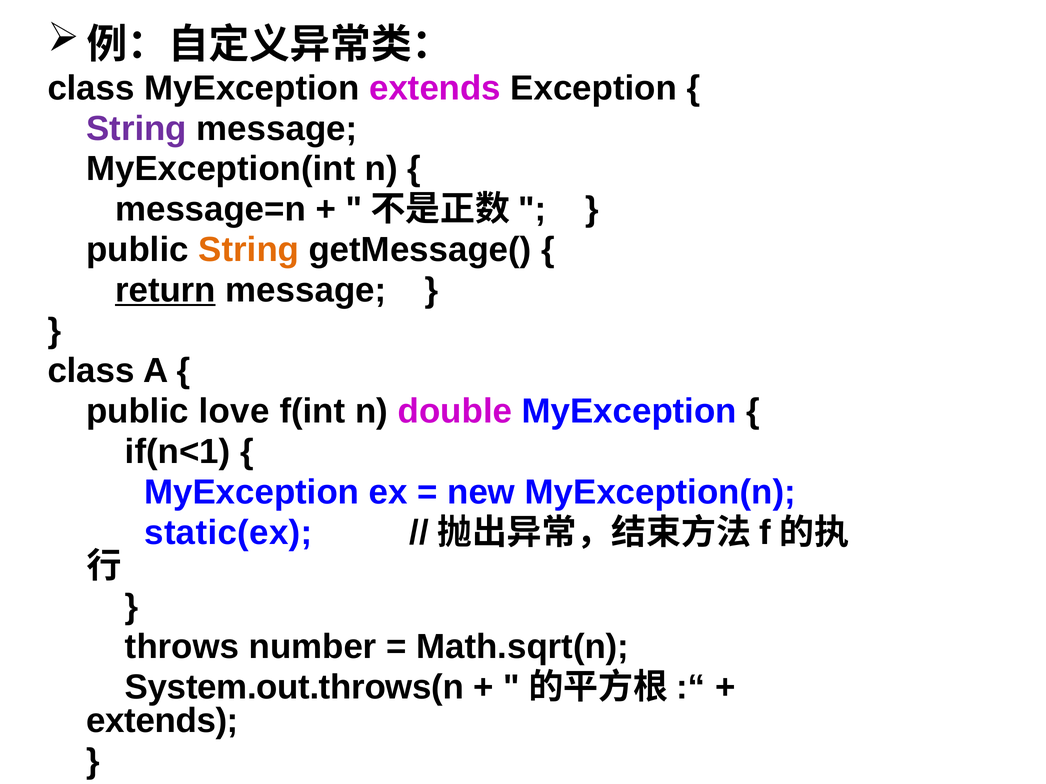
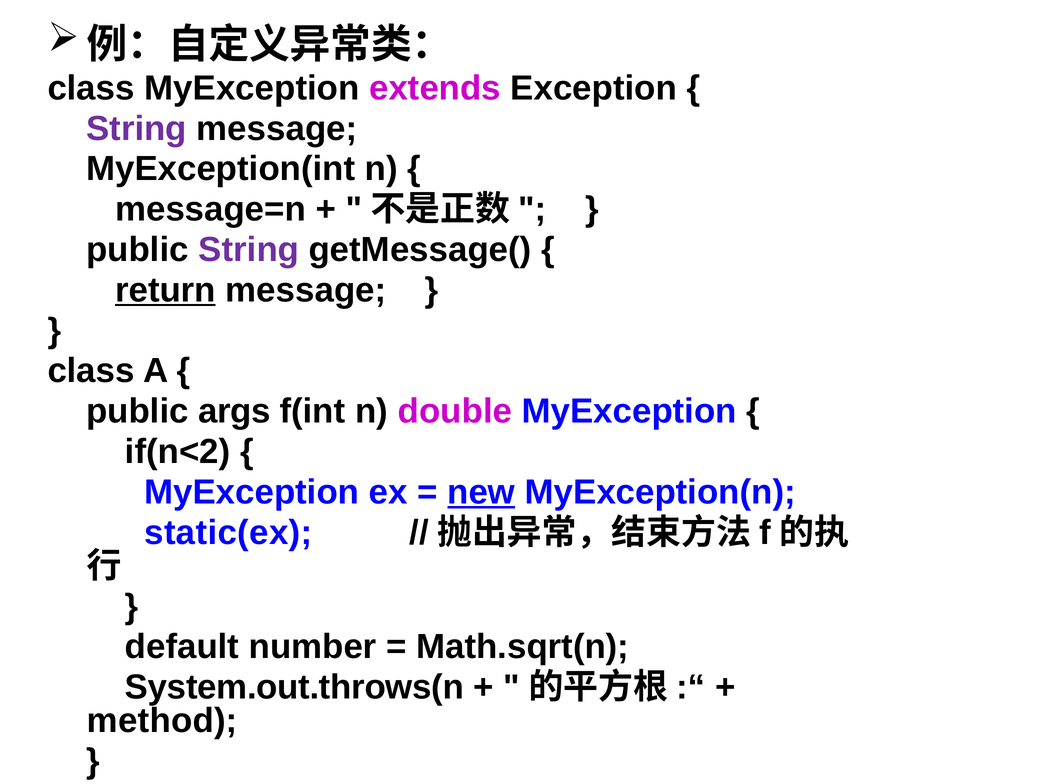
String at (249, 250) colour: orange -> purple
love: love -> args
if(n<1: if(n<1 -> if(n<2
new underline: none -> present
throws: throws -> default
extends at (162, 721): extends -> method
